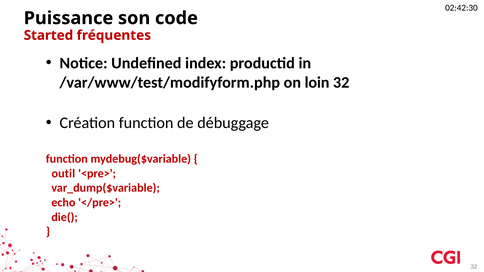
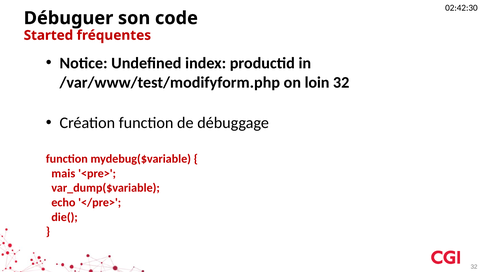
Puissance: Puissance -> Débuguer
outil: outil -> mais
